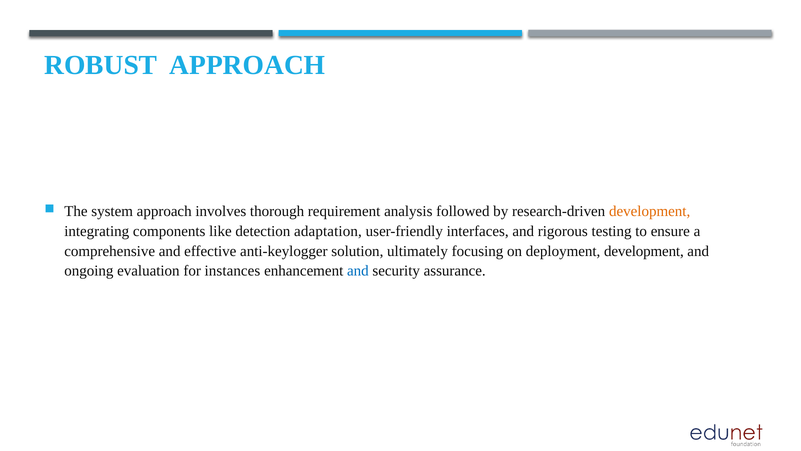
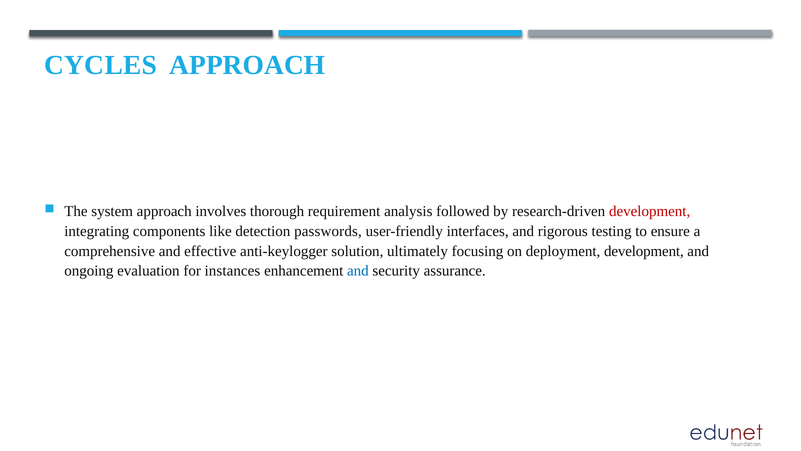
ROBUST: ROBUST -> CYCLES
development at (650, 211) colour: orange -> red
adaptation: adaptation -> passwords
